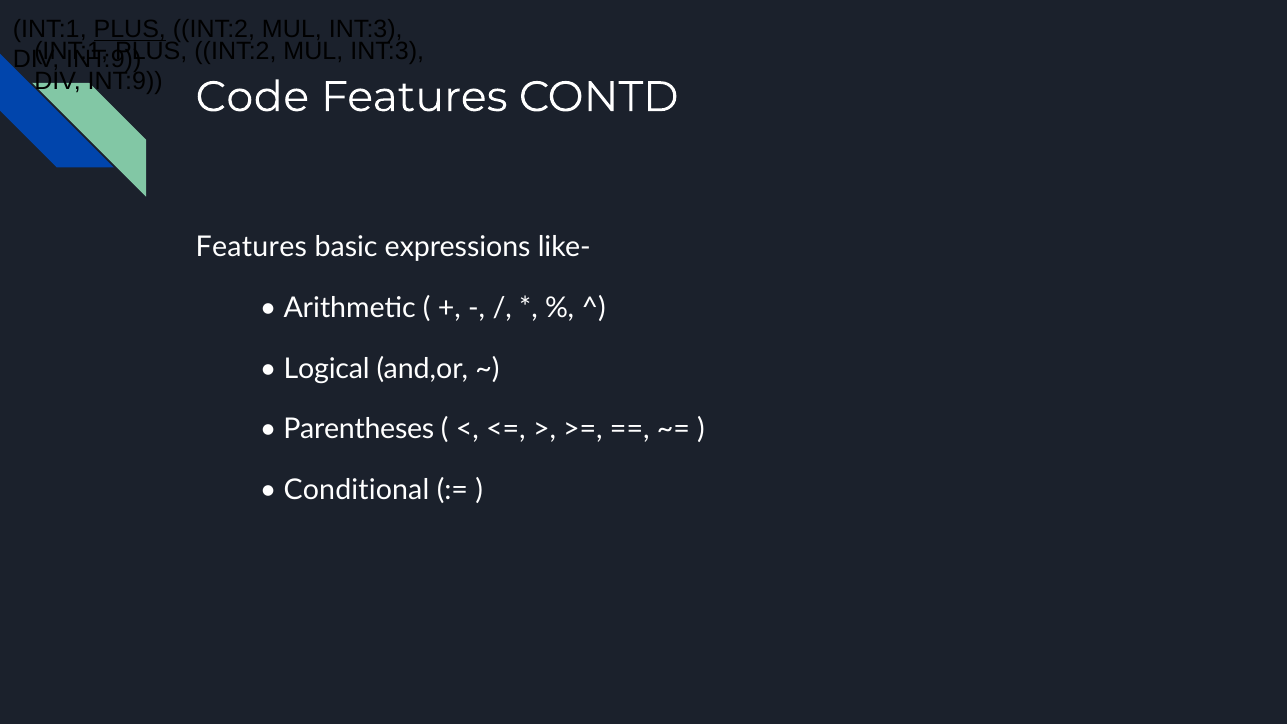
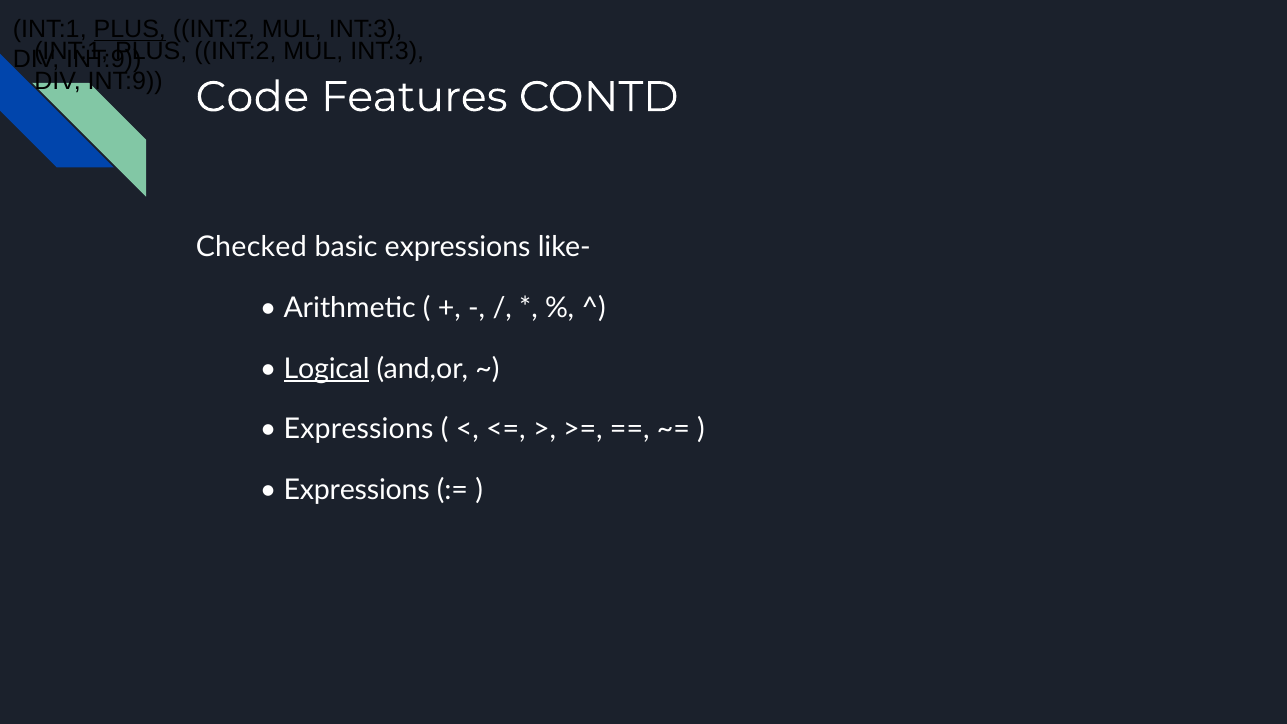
Features at (251, 247): Features -> Checked
Logical underline: none -> present
Parentheses at (359, 429): Parentheses -> Expressions
Conditional at (356, 490): Conditional -> Expressions
